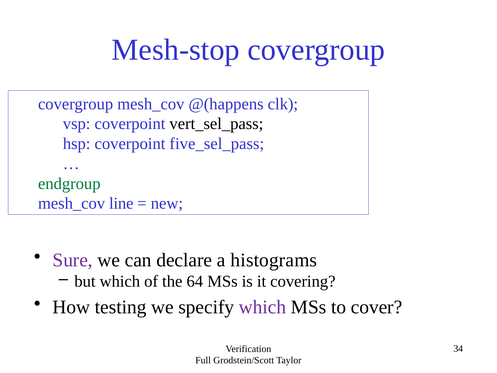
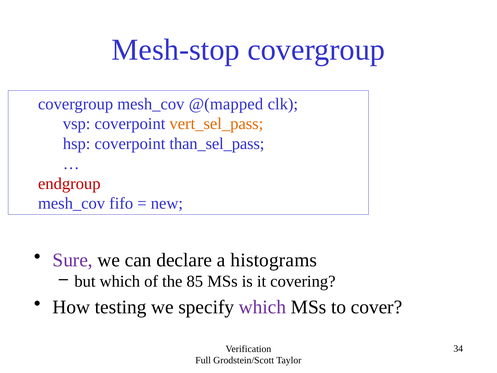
@(happens: @(happens -> @(mapped
vert_sel_pass colour: black -> orange
five_sel_pass: five_sel_pass -> than_sel_pass
endgroup colour: green -> red
line: line -> fifo
64: 64 -> 85
